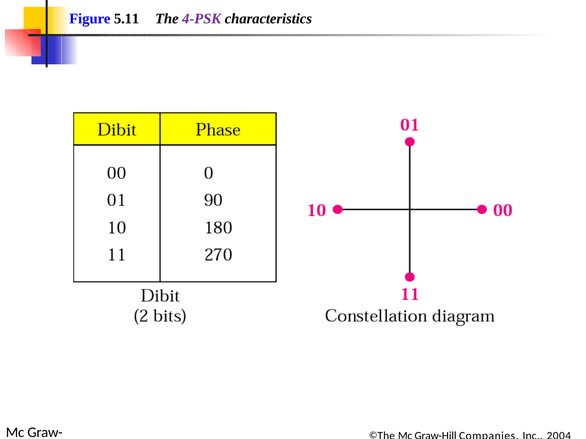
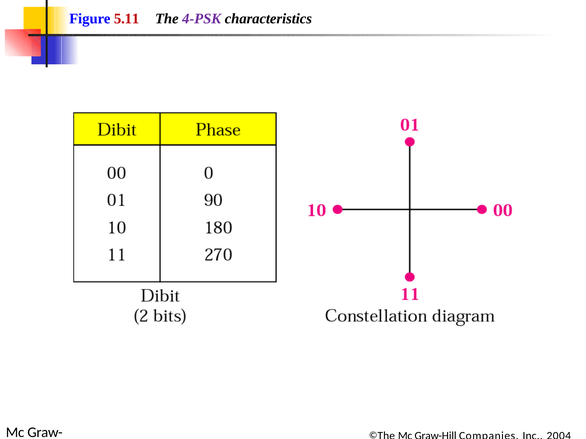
5.11 colour: black -> red
